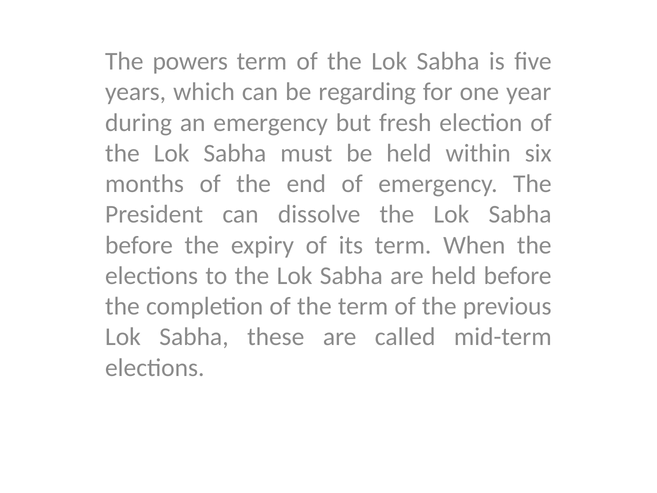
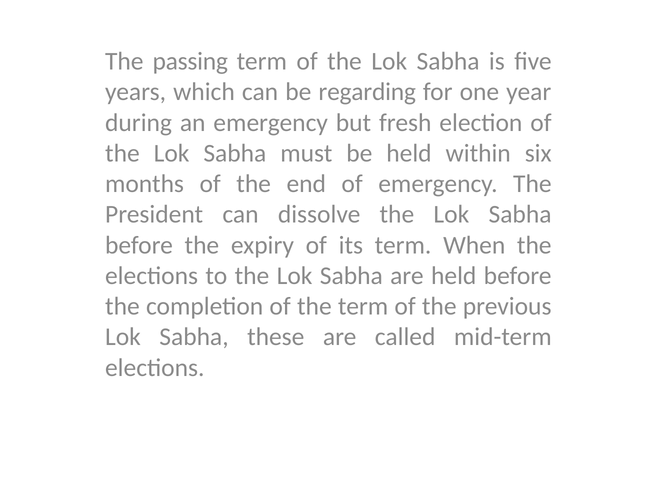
powers: powers -> passing
